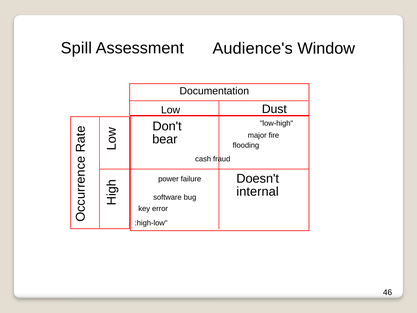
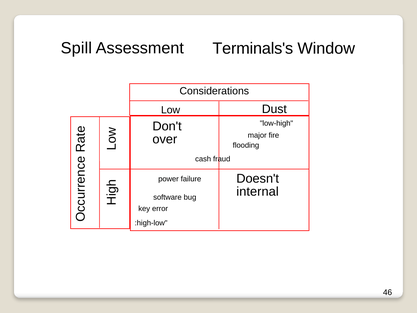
Audience's: Audience's -> Terminals's
Documentation: Documentation -> Considerations
bear: bear -> over
